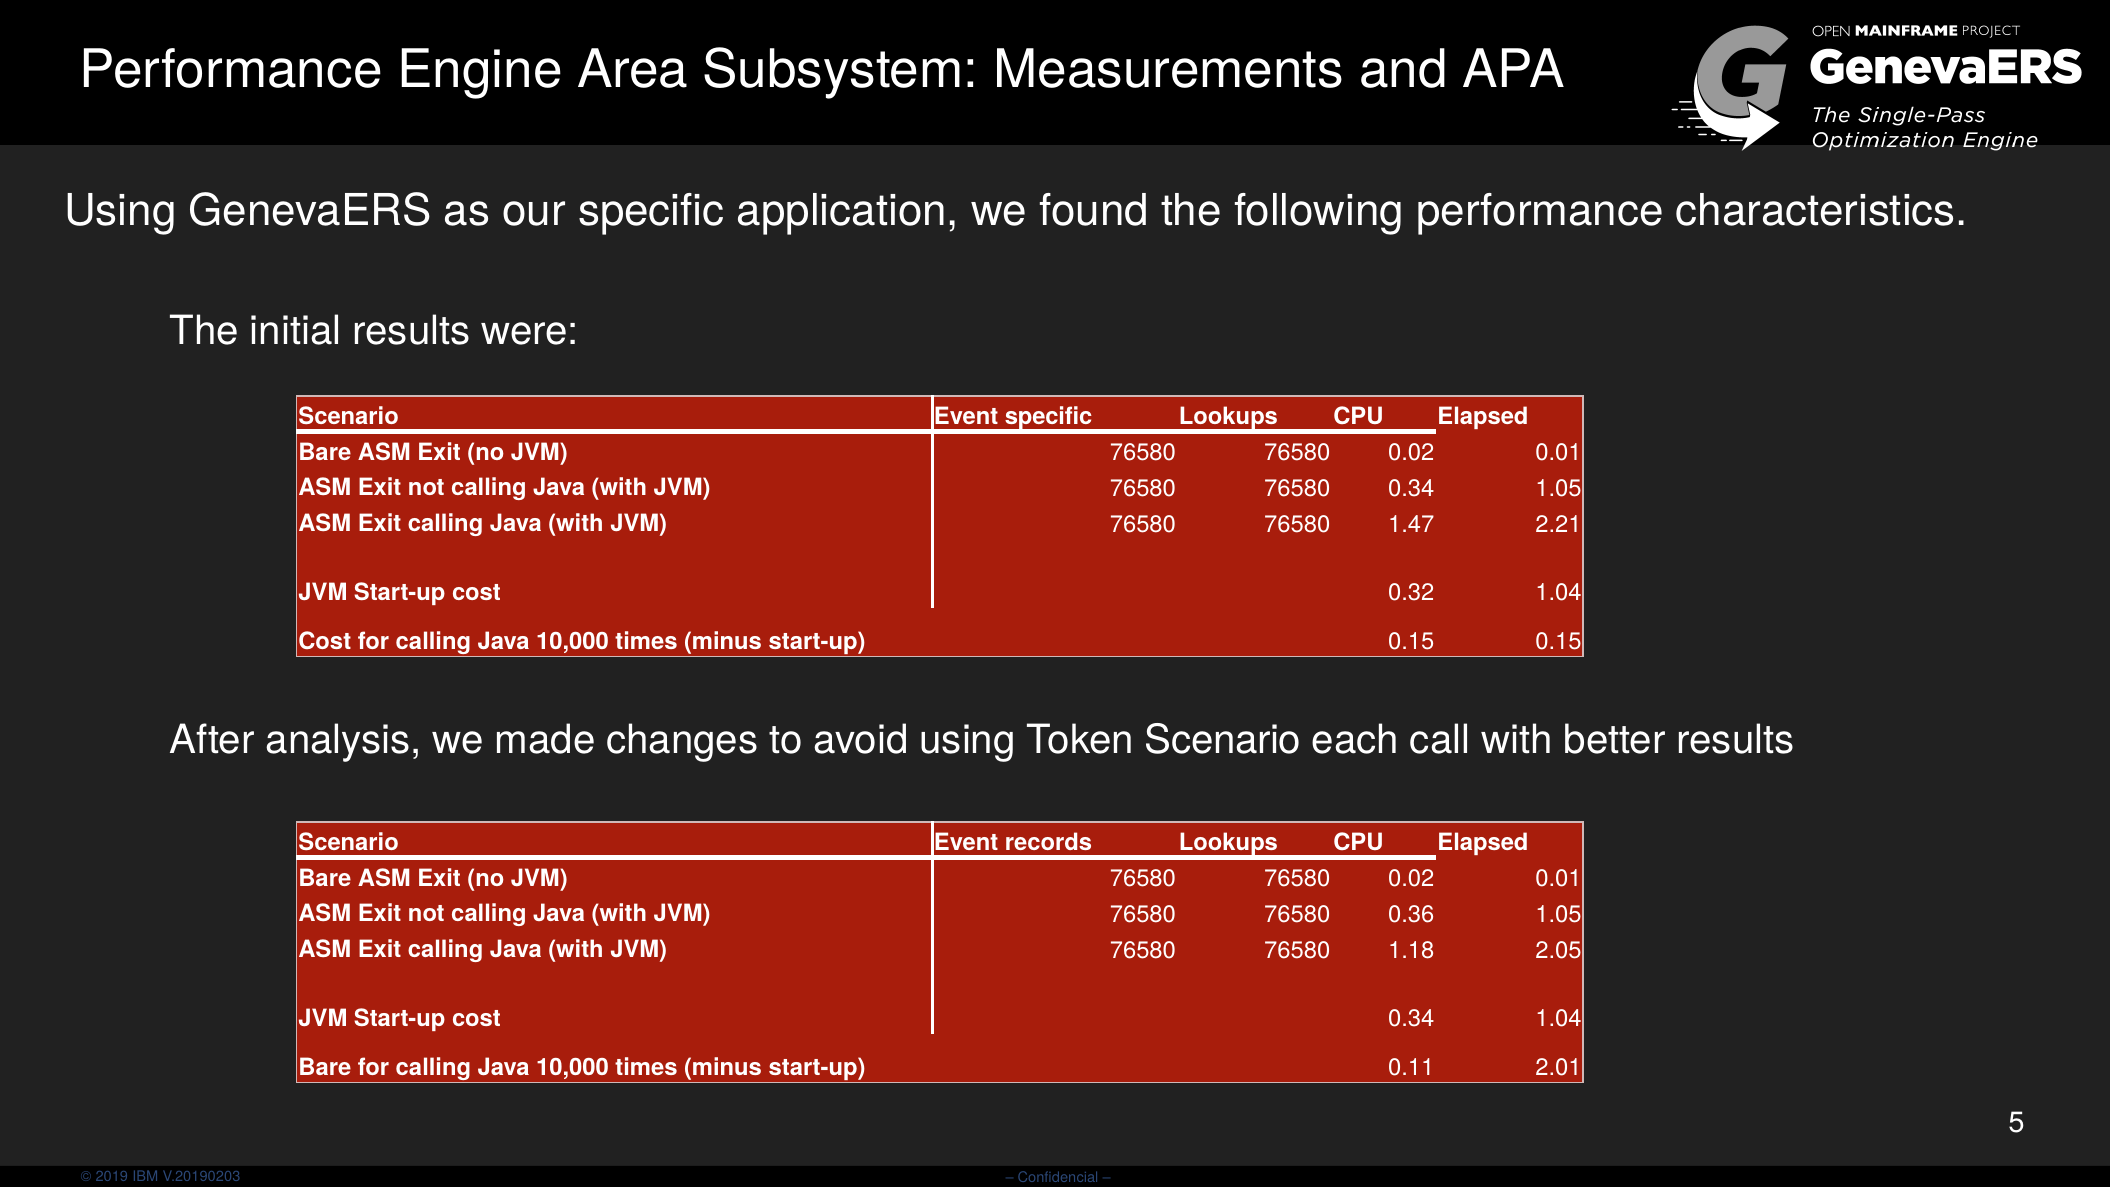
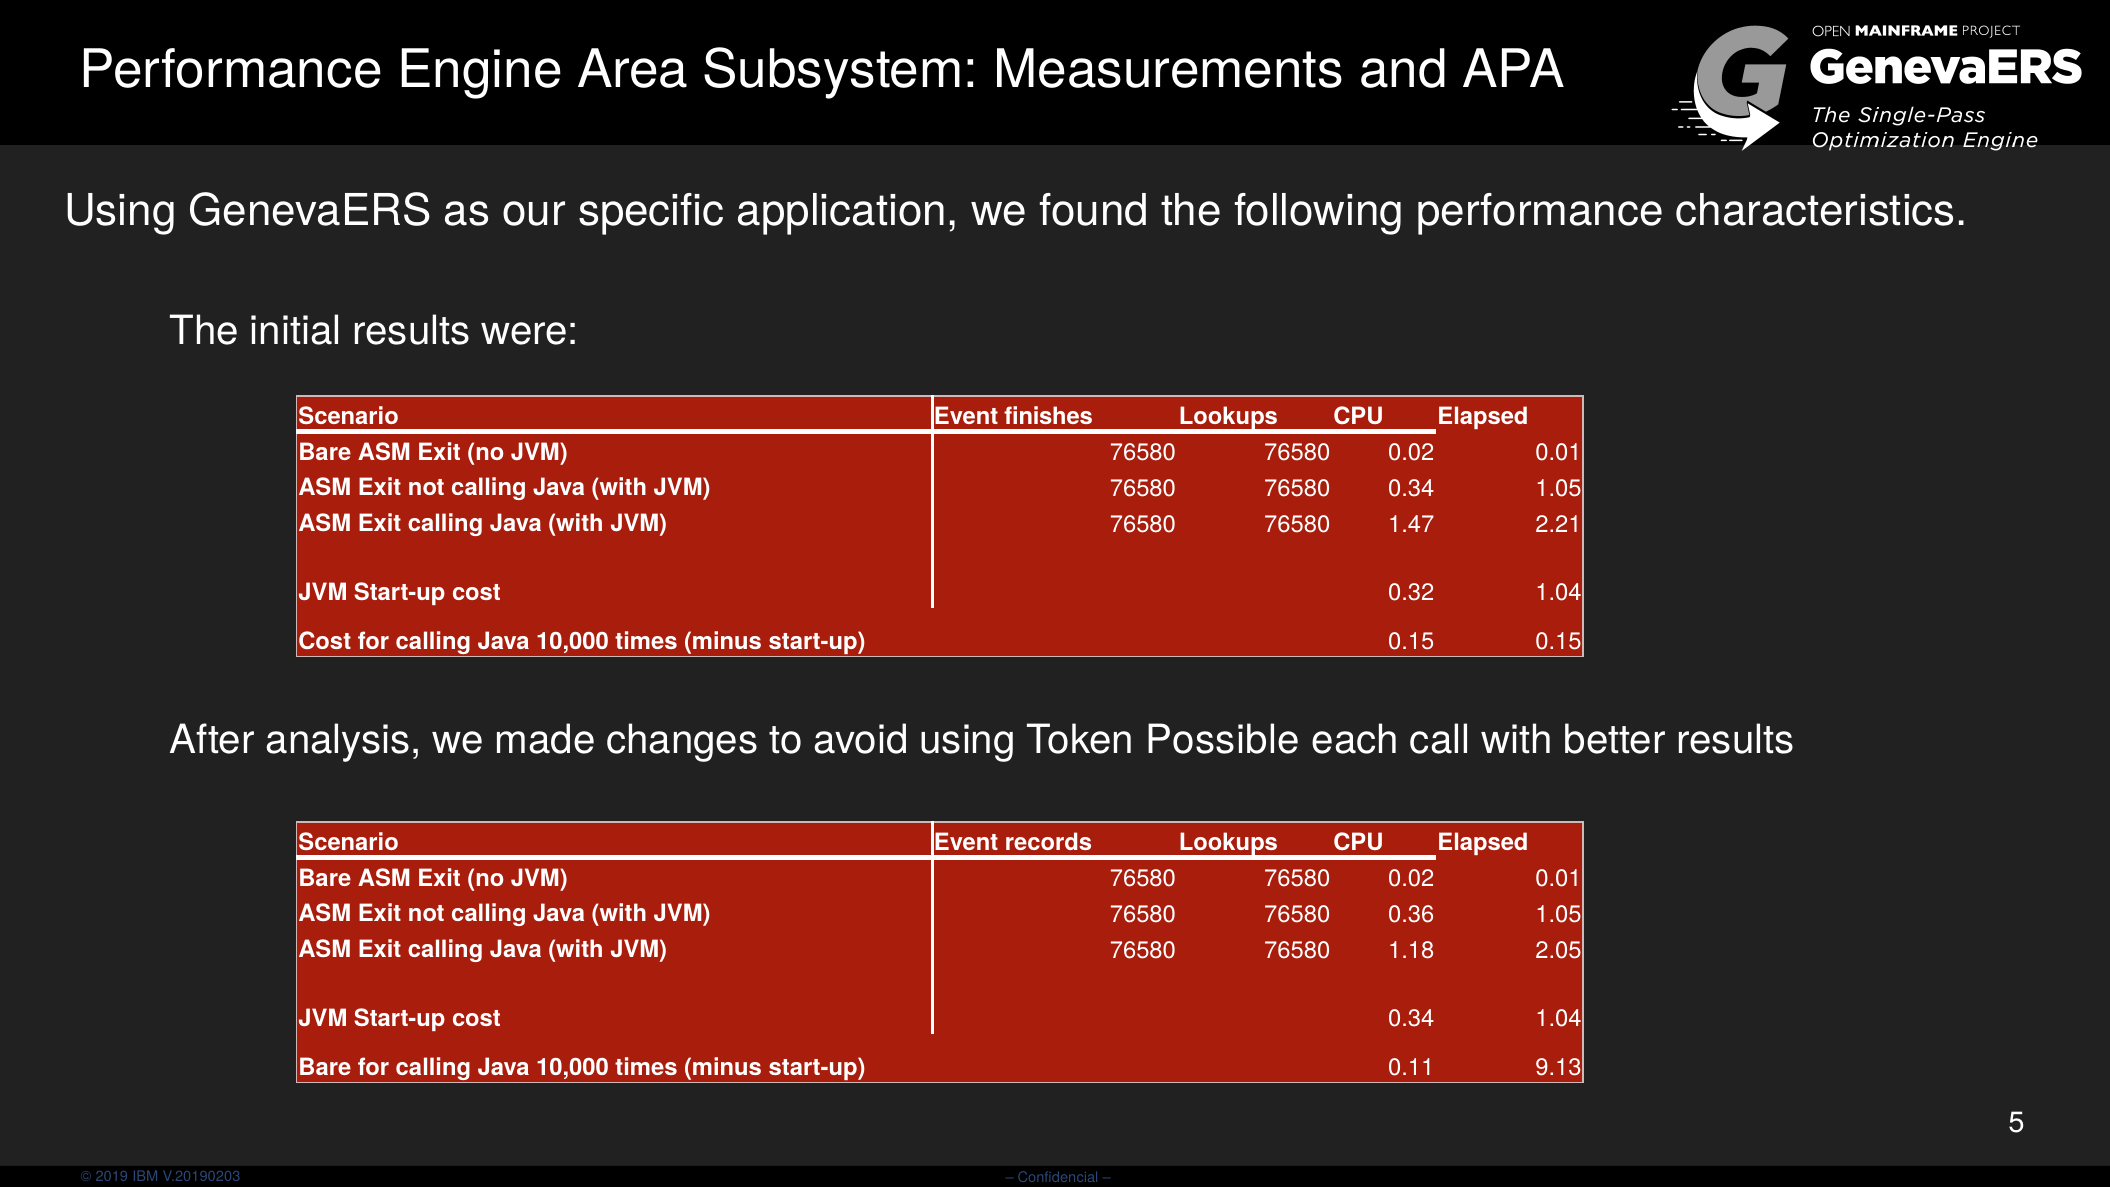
Event specific: specific -> finishes
Token Scenario: Scenario -> Possible
2.01: 2.01 -> 9.13
